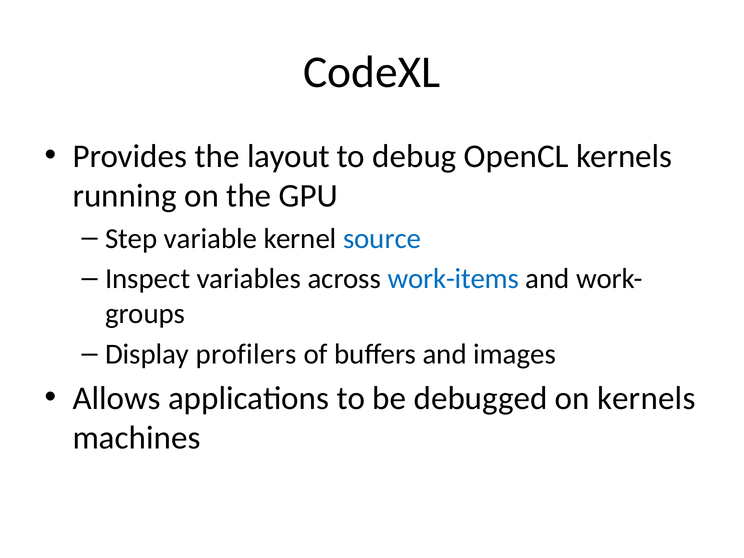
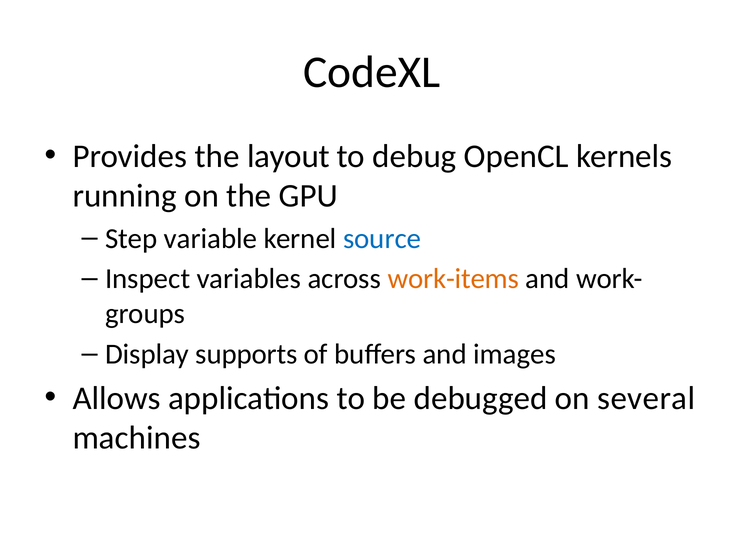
work-items colour: blue -> orange
profilers: profilers -> supports
on kernels: kernels -> several
